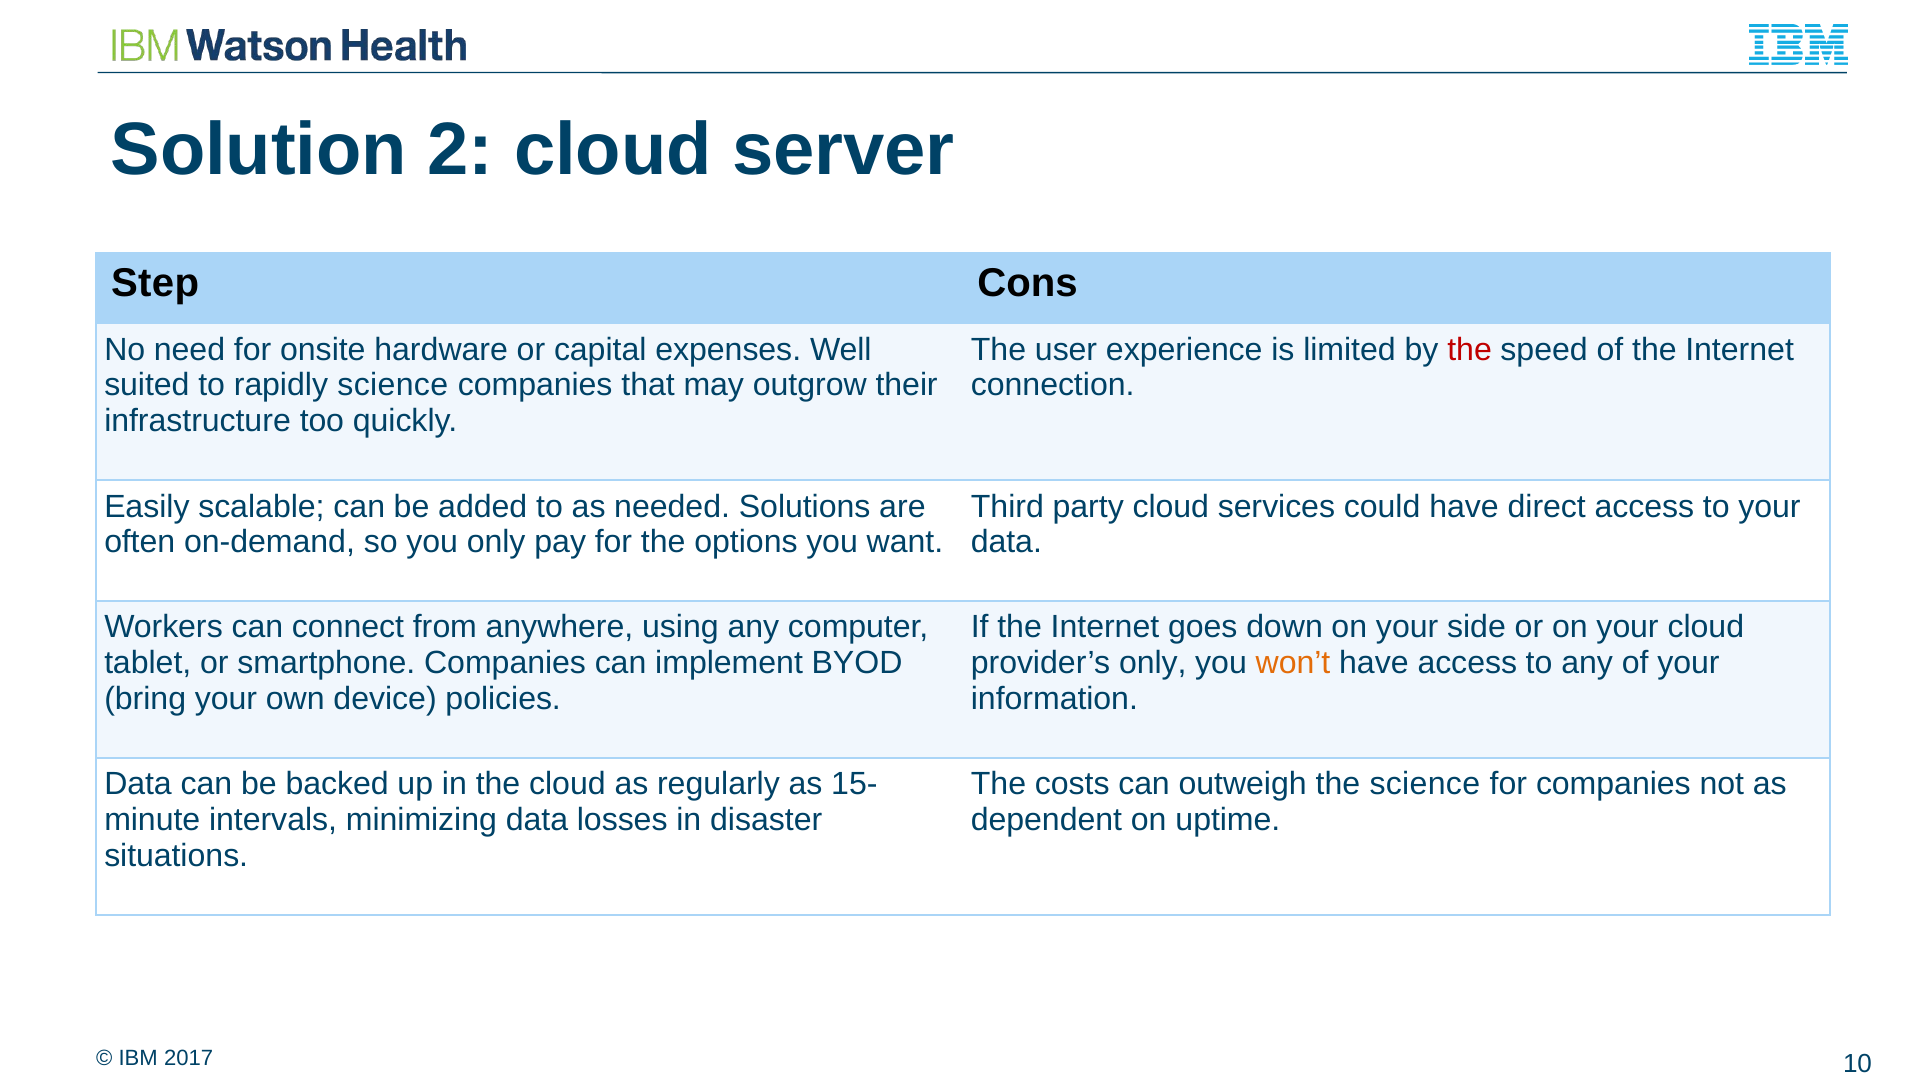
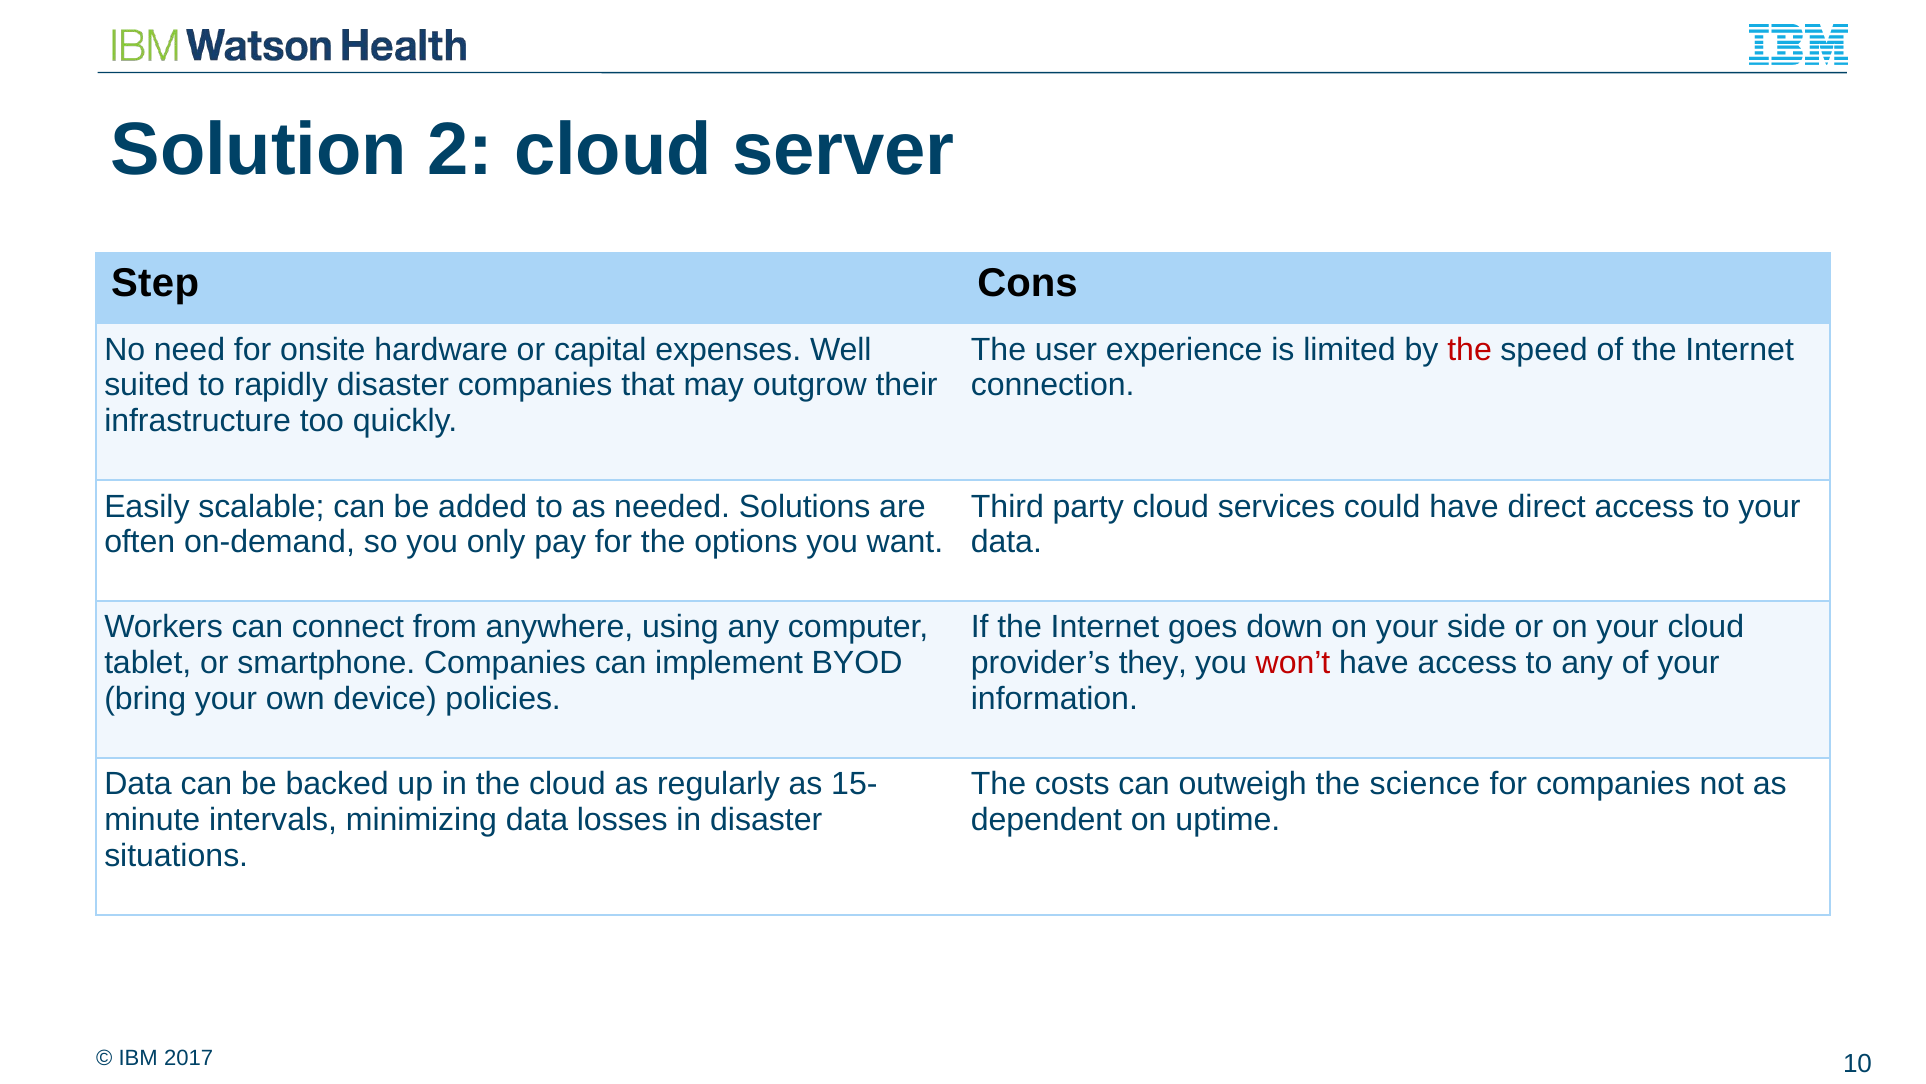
rapidly science: science -> disaster
provider’s only: only -> they
won’t colour: orange -> red
